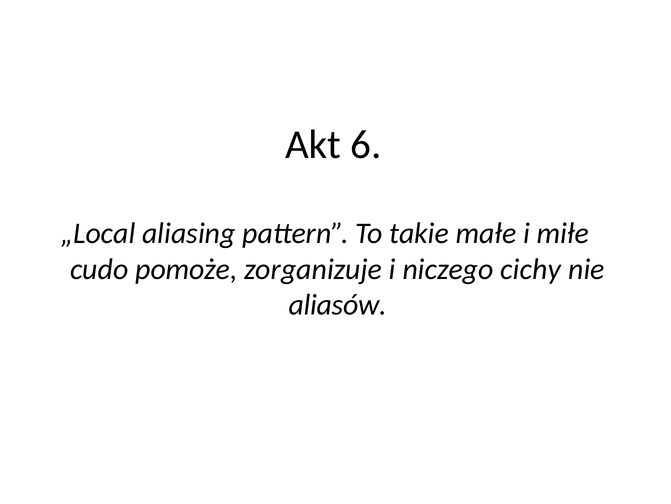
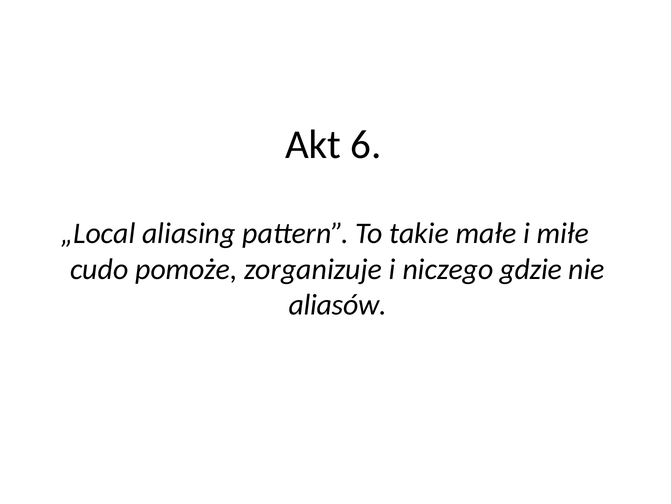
cichy: cichy -> gdzie
